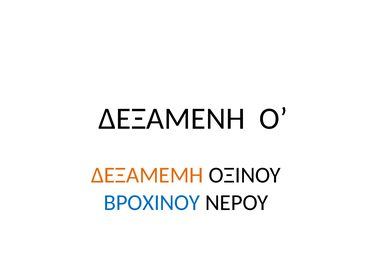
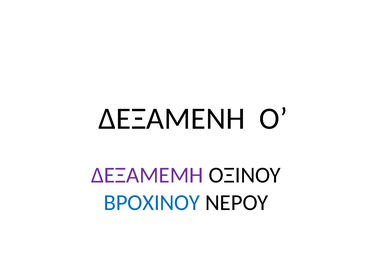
ΔΕΞΑΜΕΜΗ colour: orange -> purple
